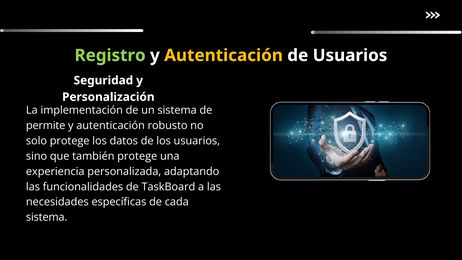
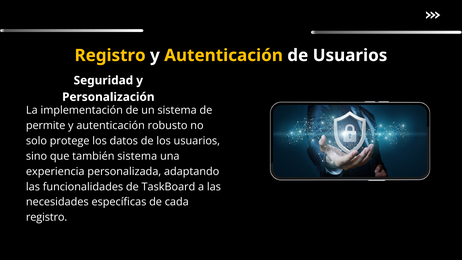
Registro at (110, 55) colour: light green -> yellow
también protege: protege -> sistema
sistema at (47, 217): sistema -> registro
